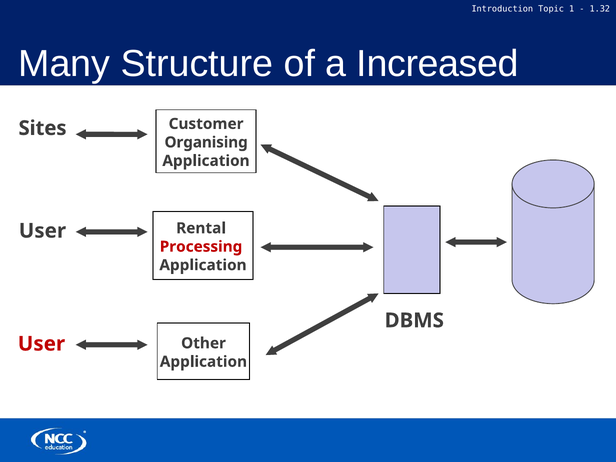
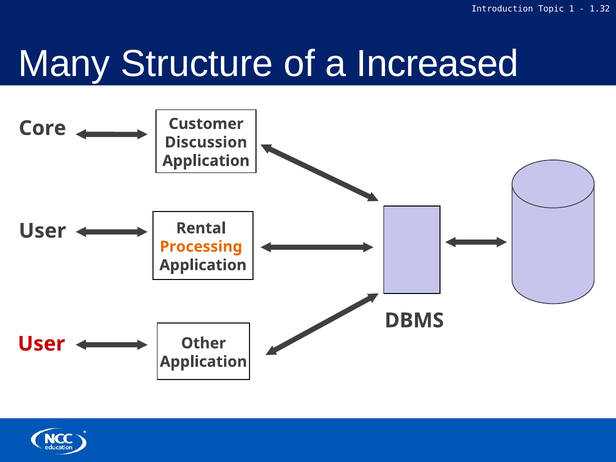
Sites: Sites -> Core
Organising: Organising -> Discussion
Processing colour: red -> orange
